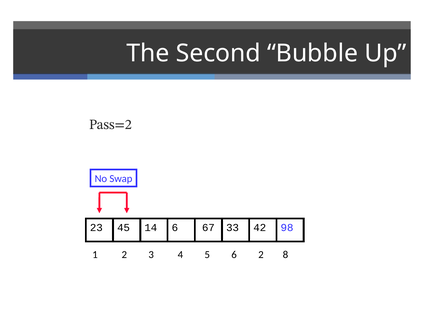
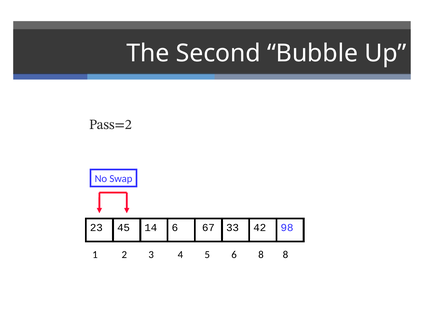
6 2: 2 -> 8
